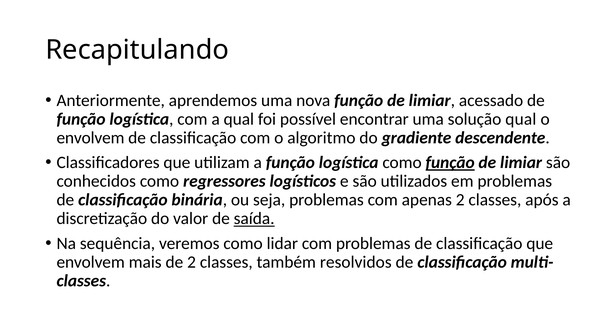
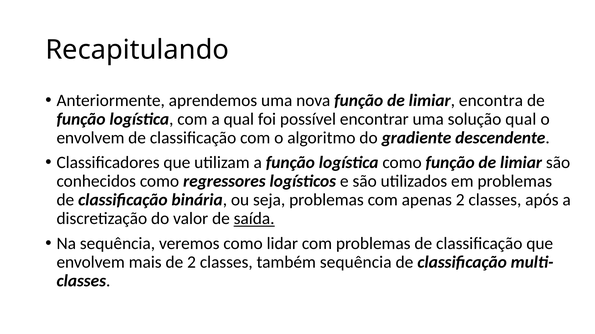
acessado: acessado -> encontra
função at (450, 163) underline: present -> none
também resolvidos: resolvidos -> sequência
